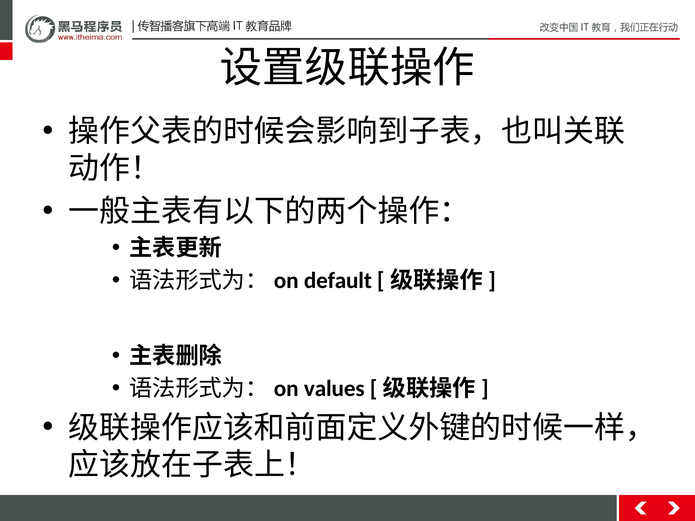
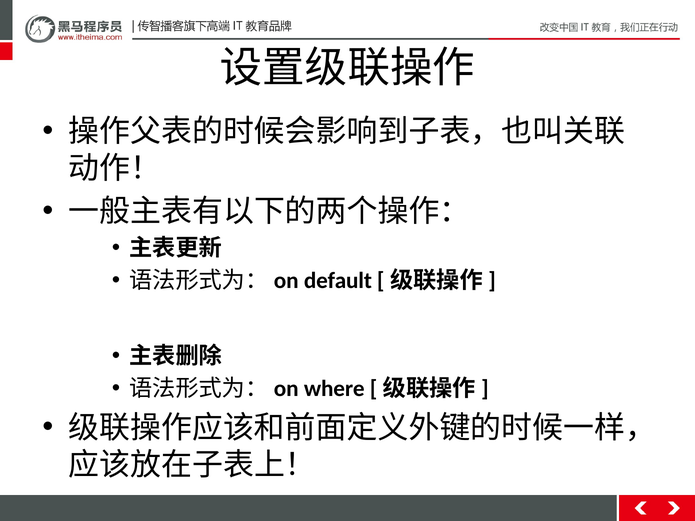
values: values -> where
